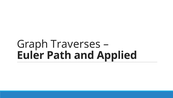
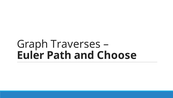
Applied: Applied -> Choose
